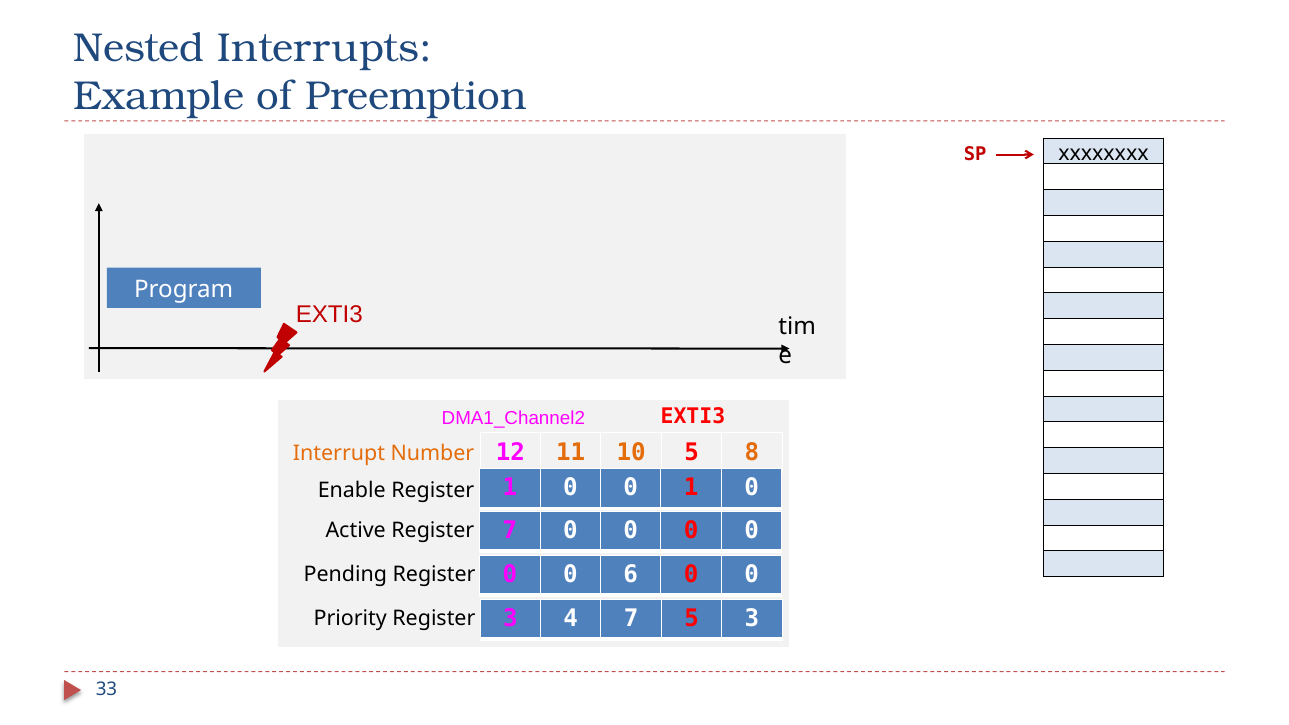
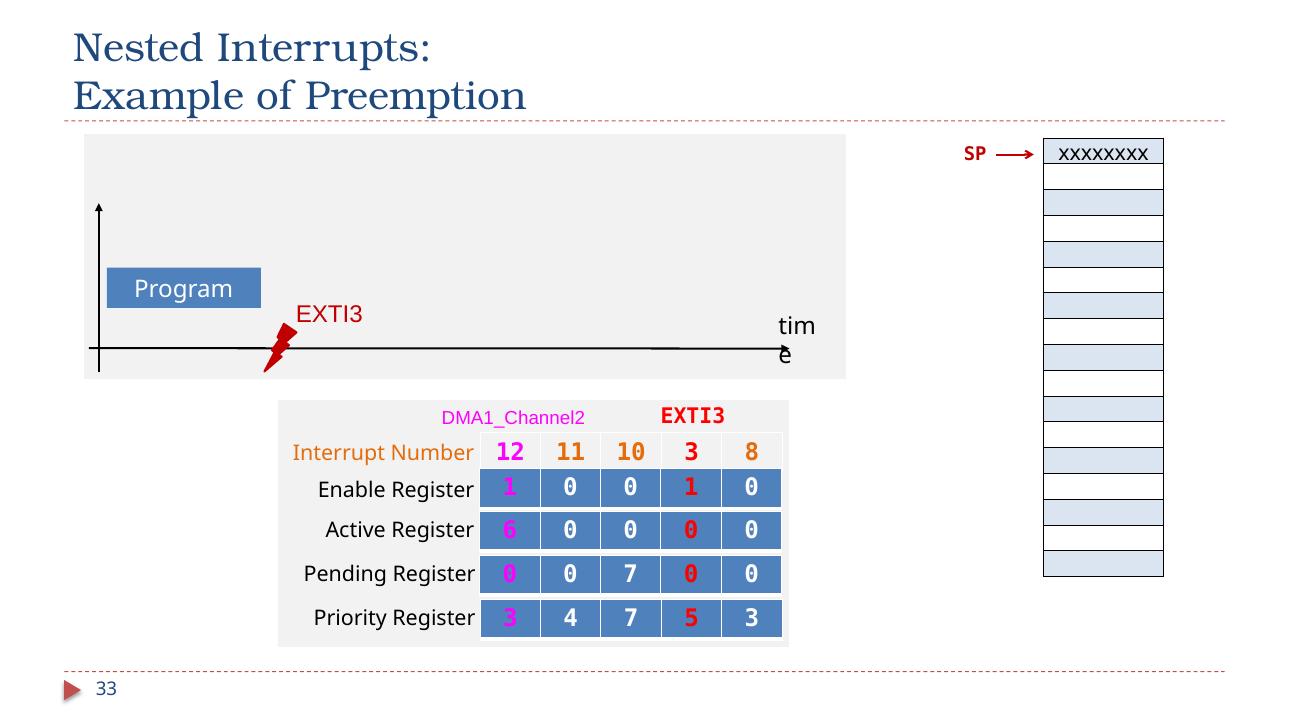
10 5: 5 -> 3
Register 7: 7 -> 6
0 6: 6 -> 7
